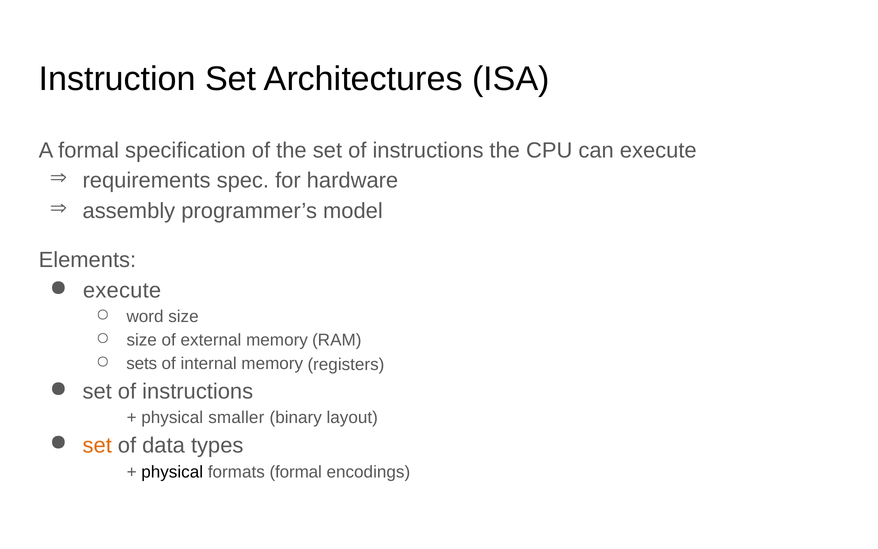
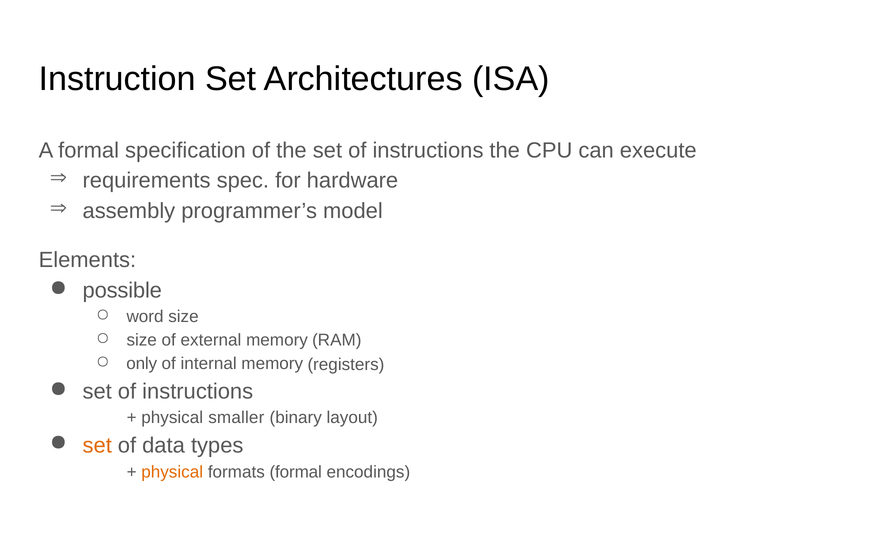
execute at (122, 290): execute -> possible
sets: sets -> only
physical at (172, 472) colour: black -> orange
